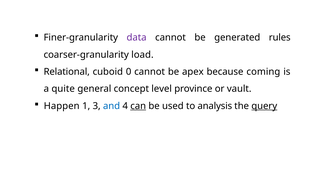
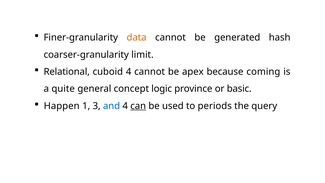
data colour: purple -> orange
rules: rules -> hash
load: load -> limit
cuboid 0: 0 -> 4
level: level -> logic
vault: vault -> basic
analysis: analysis -> periods
query underline: present -> none
